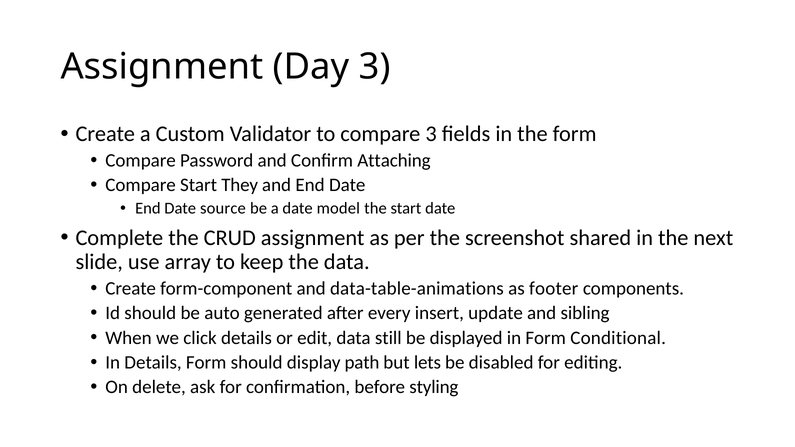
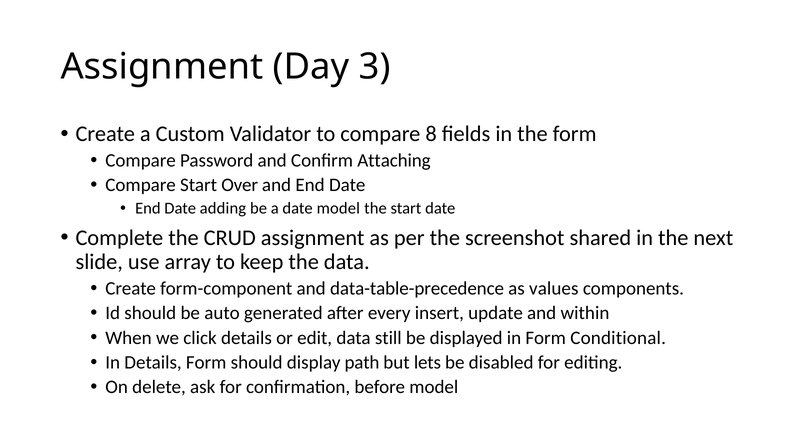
compare 3: 3 -> 8
They: They -> Over
source: source -> adding
data-table-animations: data-table-animations -> data-table-precedence
footer: footer -> values
sibling: sibling -> within
before styling: styling -> model
